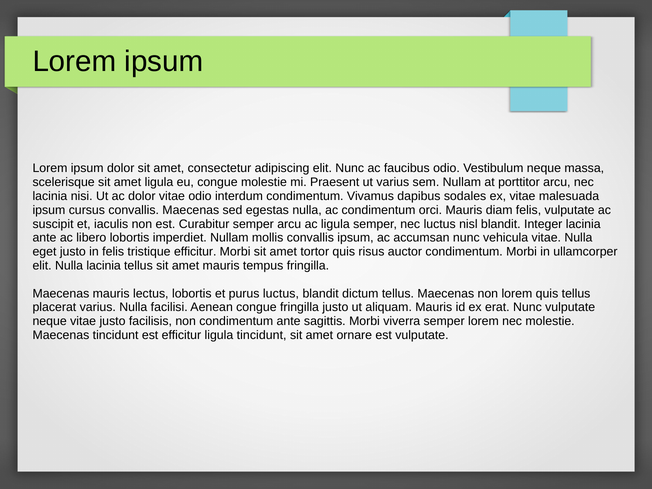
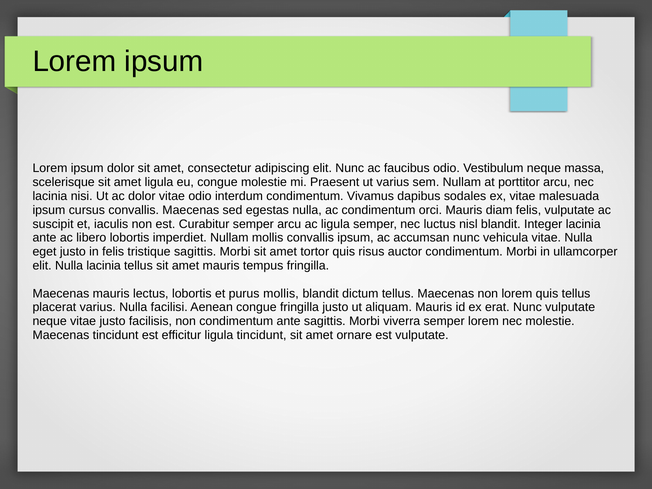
tristique efficitur: efficitur -> sagittis
purus luctus: luctus -> mollis
